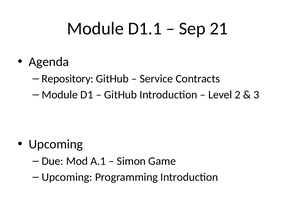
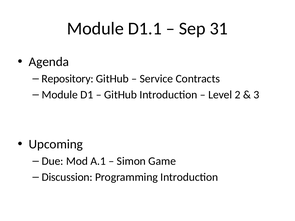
21: 21 -> 31
Upcoming at (67, 177): Upcoming -> Discussion
